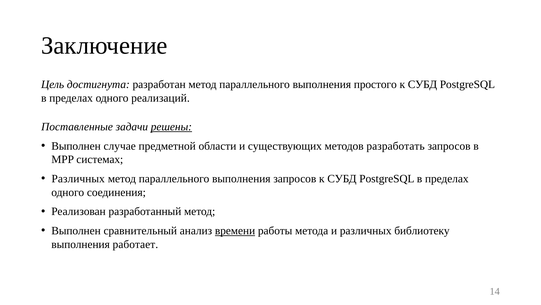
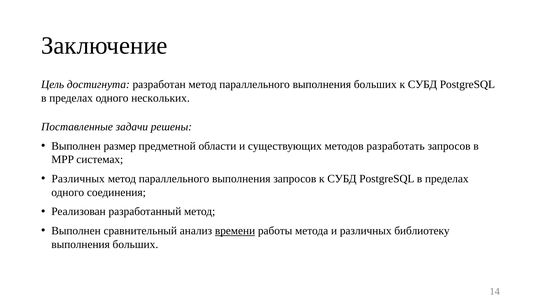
параллельного выполнения простого: простого -> больших
реализаций: реализаций -> нескольких
решены underline: present -> none
случае: случае -> размер
работает at (135, 244): работает -> больших
